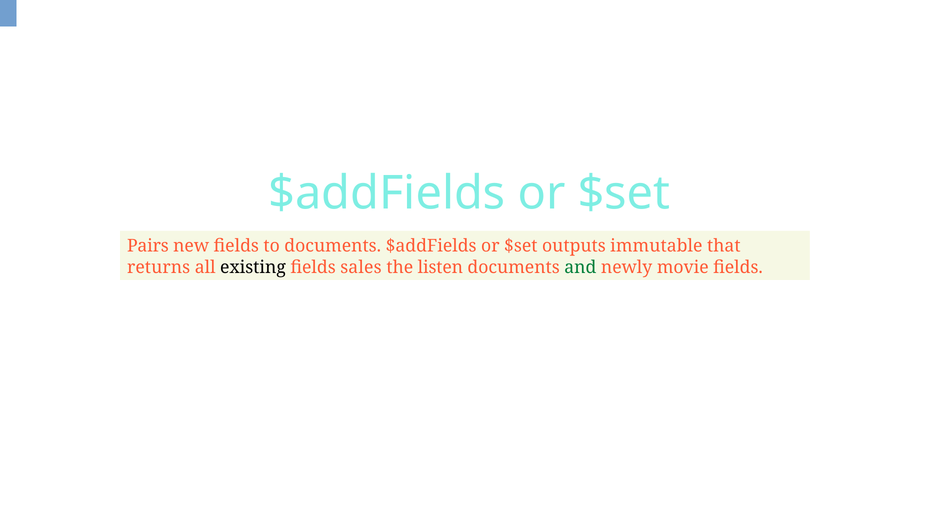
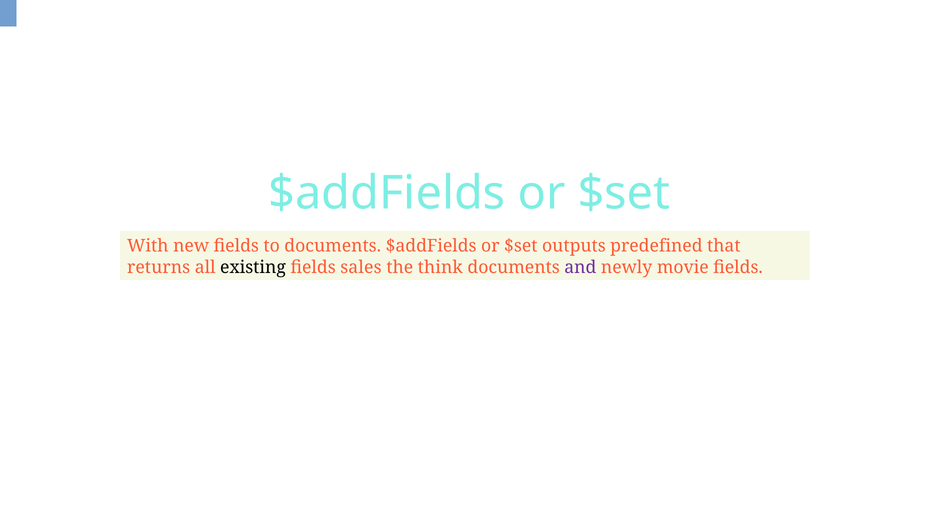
Pairs: Pairs -> With
immutable: immutable -> predefined
listen: listen -> think
and colour: green -> purple
